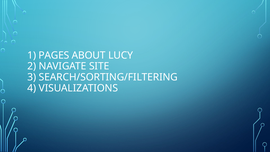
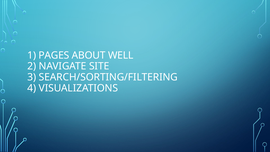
LUCY: LUCY -> WELL
